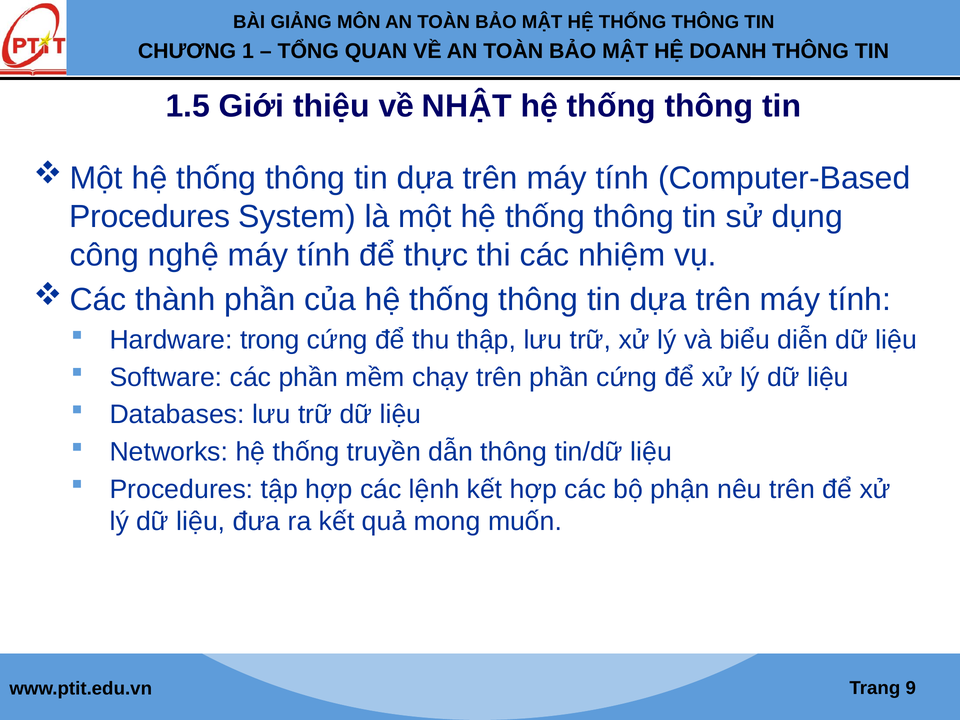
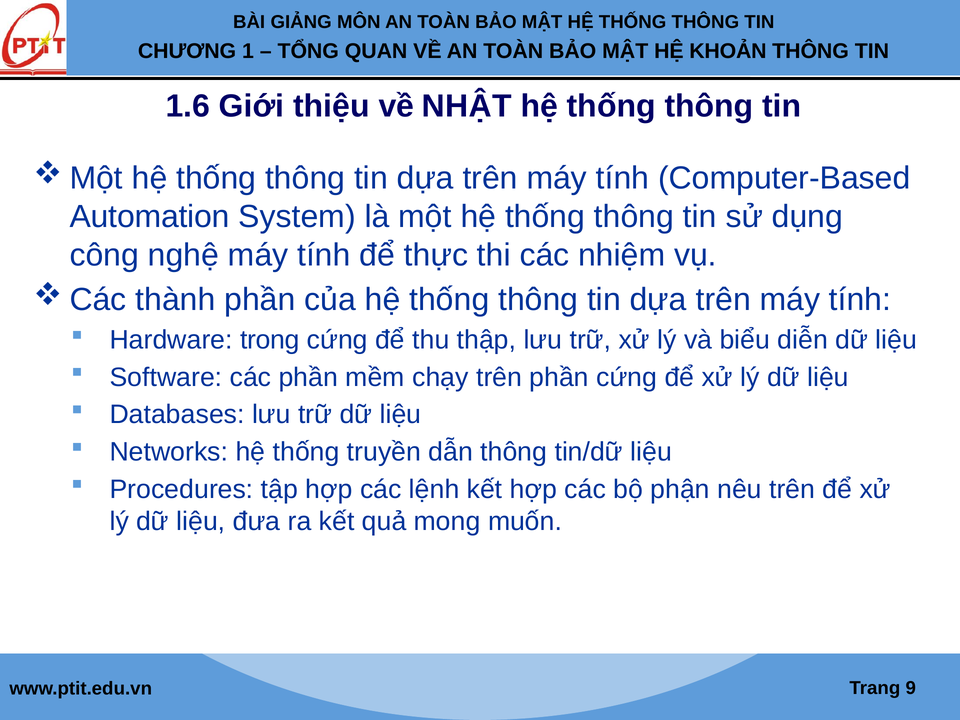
DOANH: DOANH -> KHOẢN
1.5: 1.5 -> 1.6
Procedures at (150, 217): Procedures -> Automation
